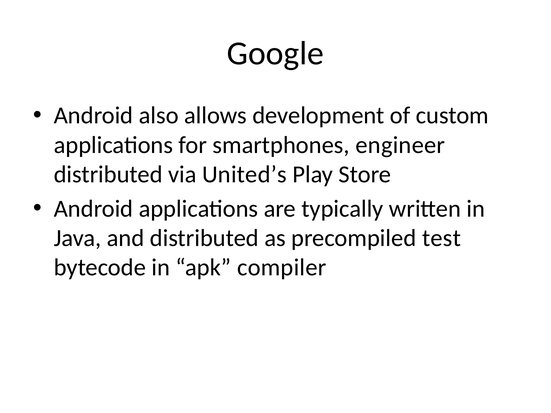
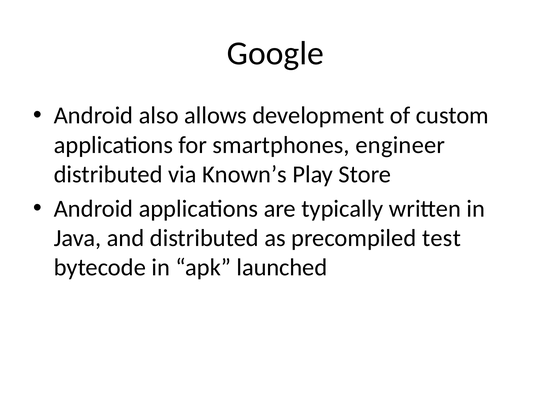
United’s: United’s -> Known’s
compiler: compiler -> launched
